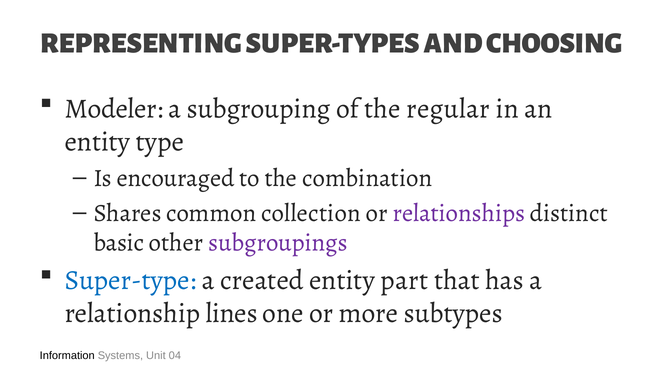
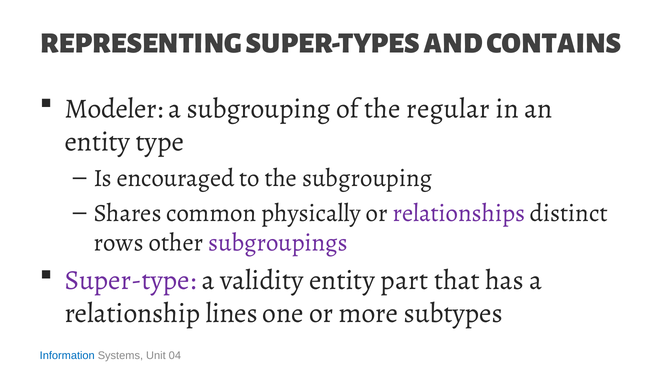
CHOOSING: CHOOSING -> CONTAINS
the combination: combination -> subgrouping
collection: collection -> physically
basic: basic -> rows
Super-type colour: blue -> purple
created: created -> validity
Information colour: black -> blue
